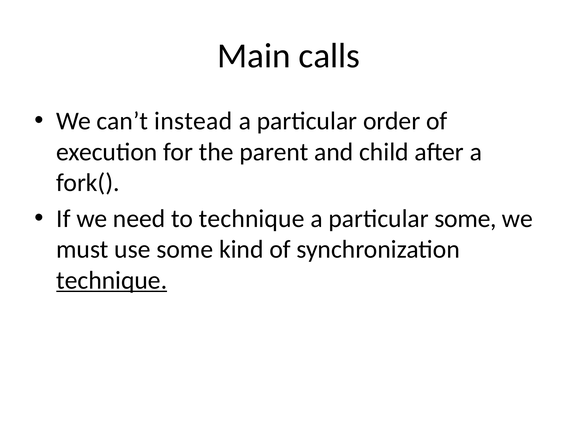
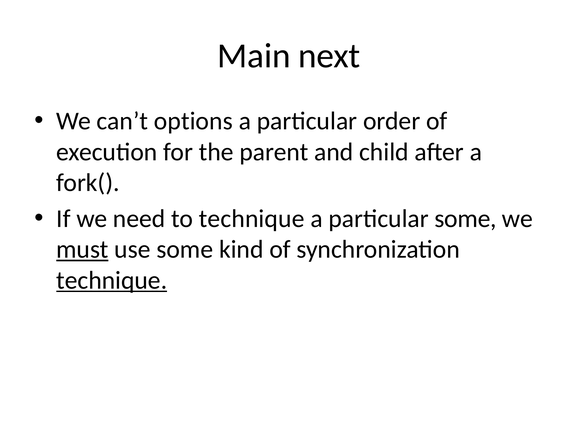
calls: calls -> next
instead: instead -> options
must underline: none -> present
